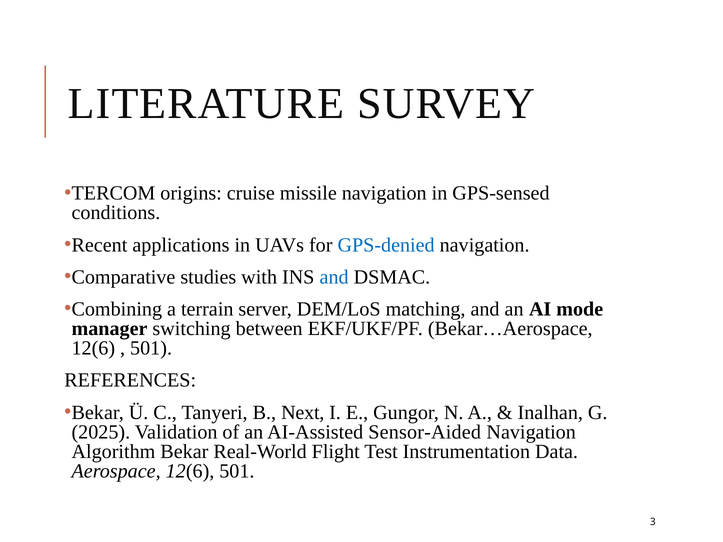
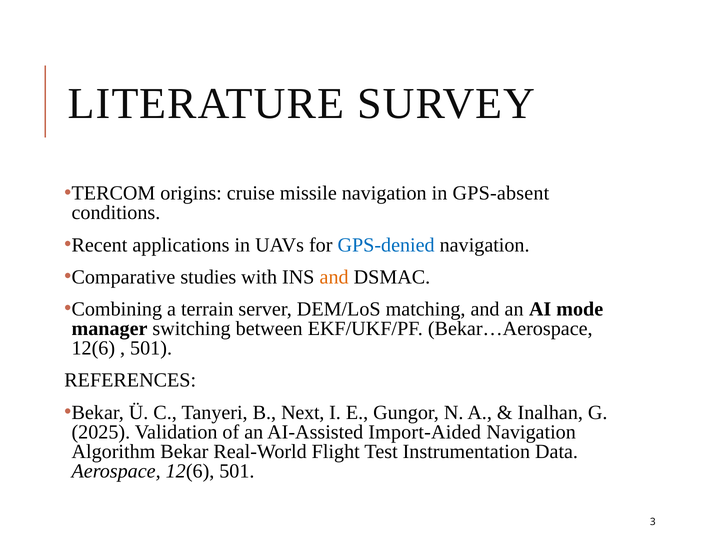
GPS-sensed: GPS-sensed -> GPS-absent
and at (334, 277) colour: blue -> orange
Sensor-Aided: Sensor-Aided -> Import-Aided
